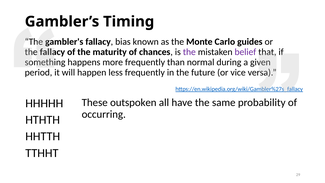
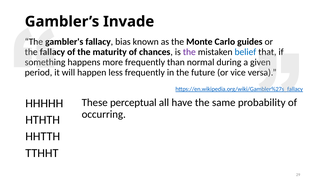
Timing: Timing -> Invade
belief colour: purple -> blue
outspoken: outspoken -> perceptual
